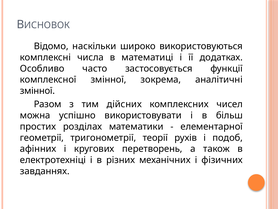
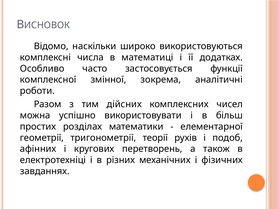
змінної at (37, 91): змінної -> роботи
